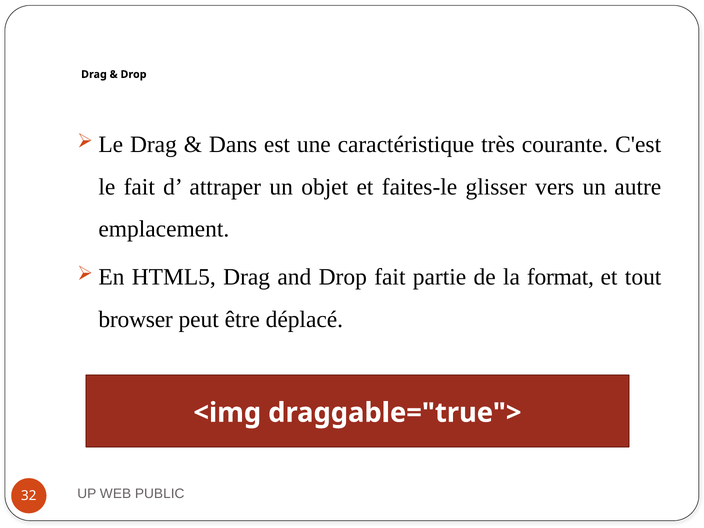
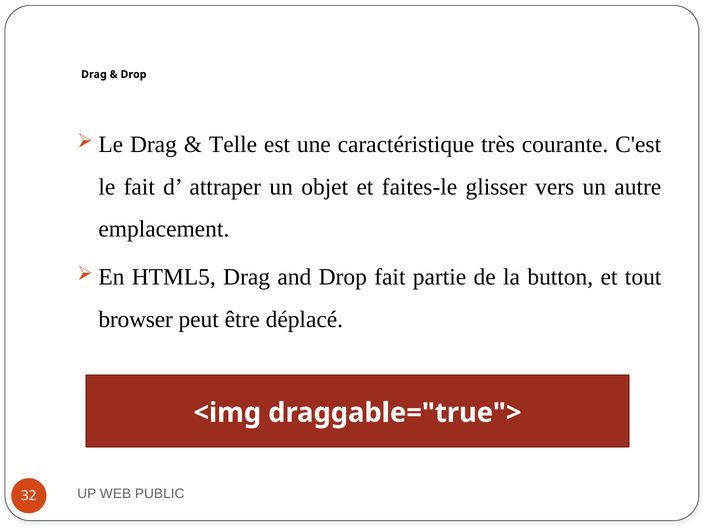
Dans: Dans -> Telle
format: format -> button
